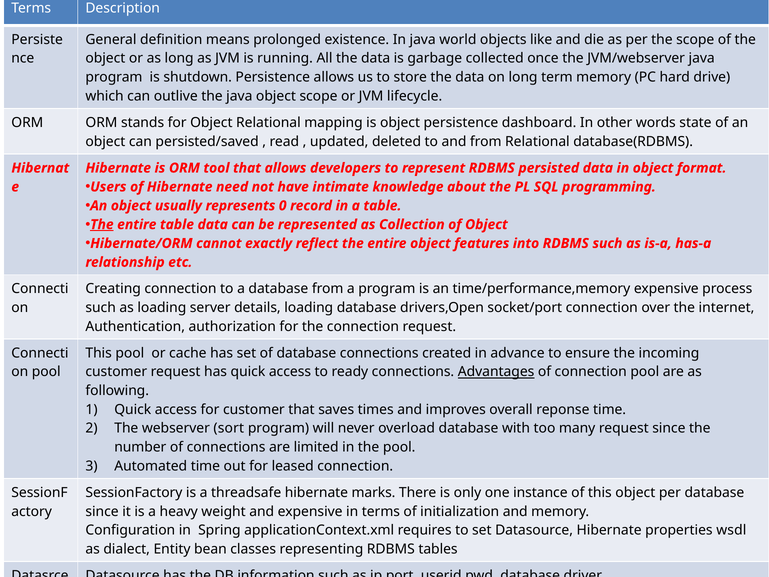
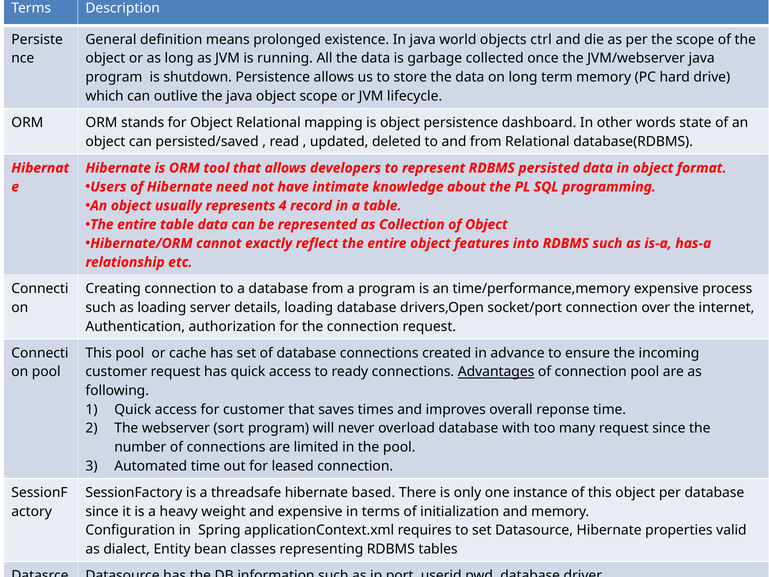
like: like -> ctrl
0: 0 -> 4
The at (102, 224) underline: present -> none
marks: marks -> based
wsdl: wsdl -> valid
